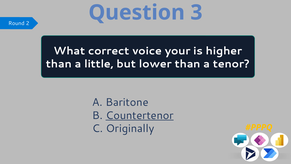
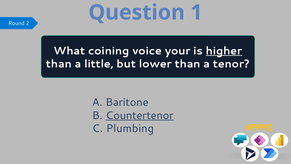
3: 3 -> 1
correct: correct -> coining
higher underline: none -> present
Originally: Originally -> Plumbing
